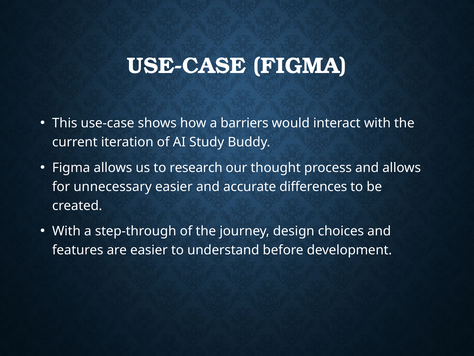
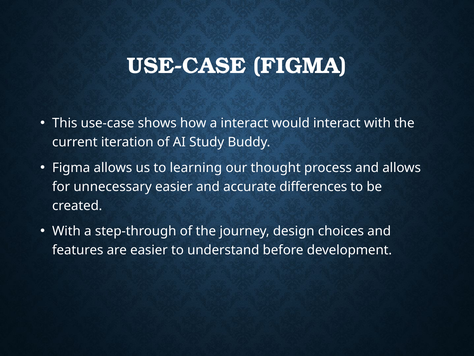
a barriers: barriers -> interact
research: research -> learning
